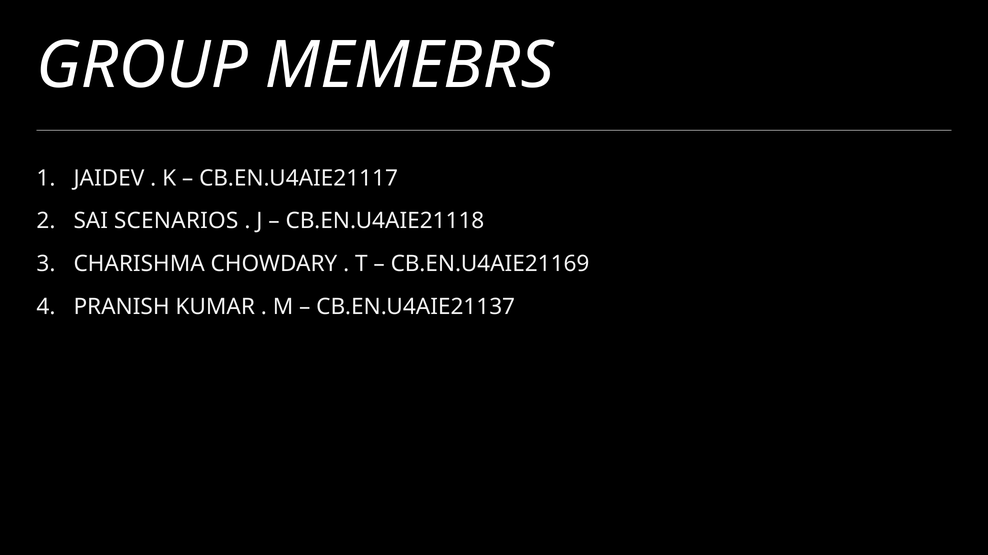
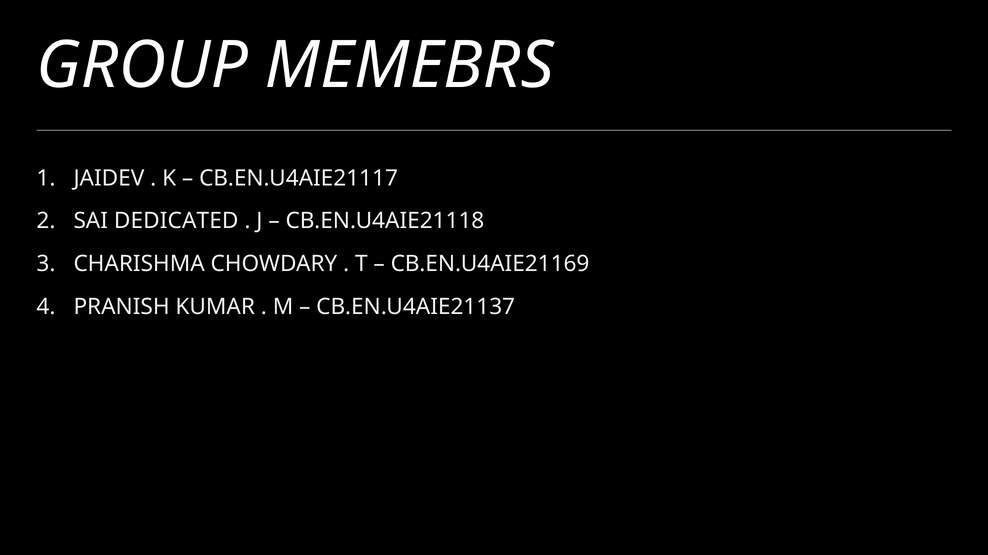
SCENARIOS: SCENARIOS -> DEDICATED
